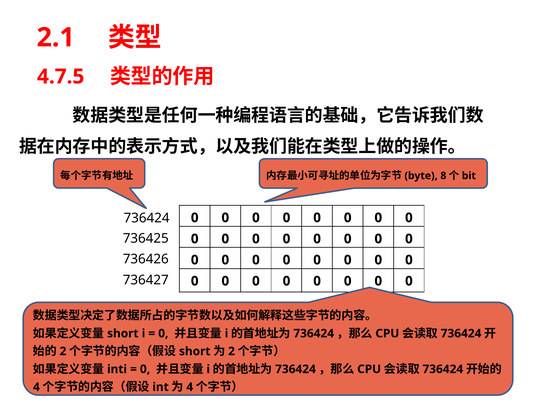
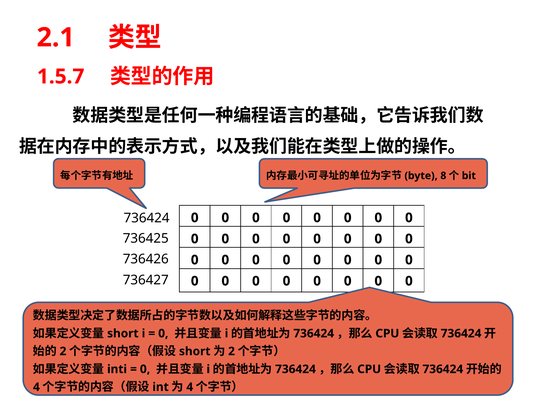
4.7.5: 4.7.5 -> 1.5.7
